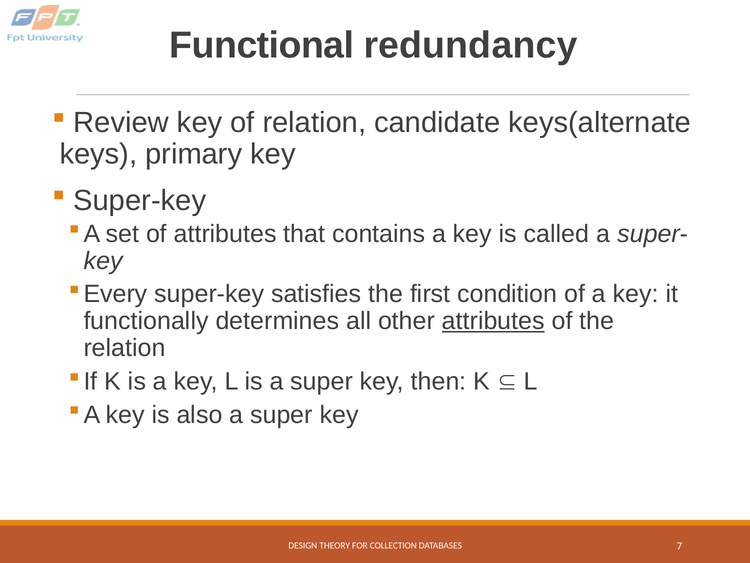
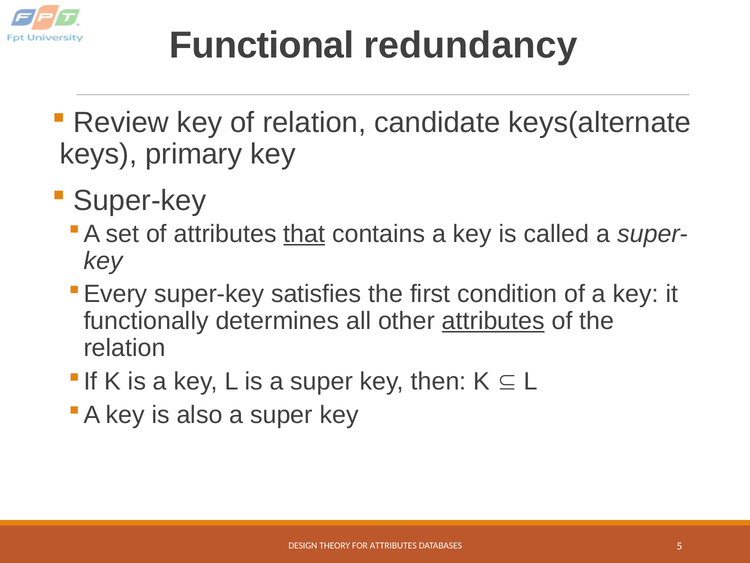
that underline: none -> present
FOR COLLECTION: COLLECTION -> ATTRIBUTES
7: 7 -> 5
